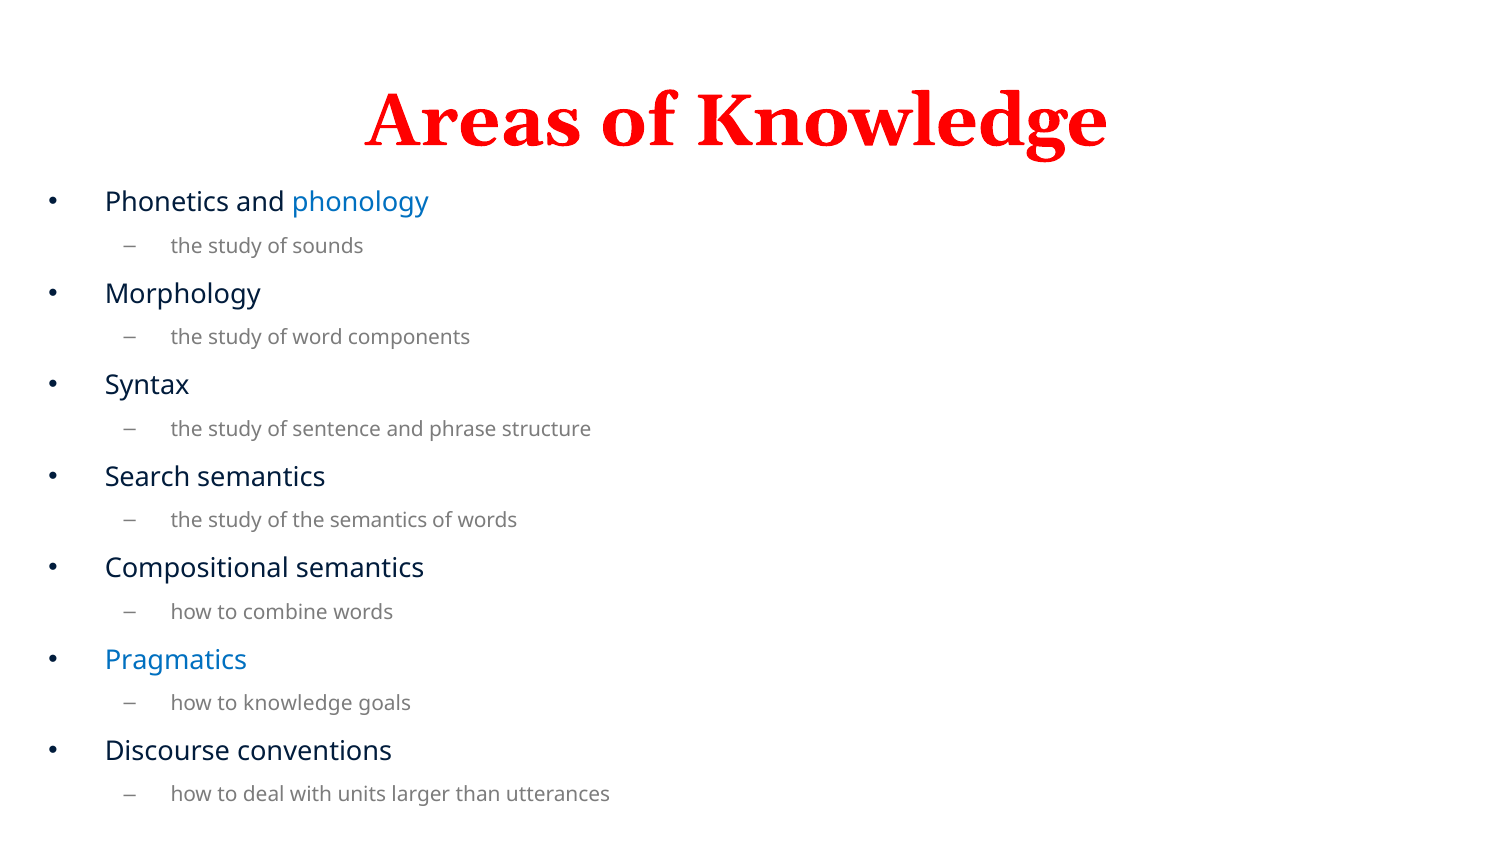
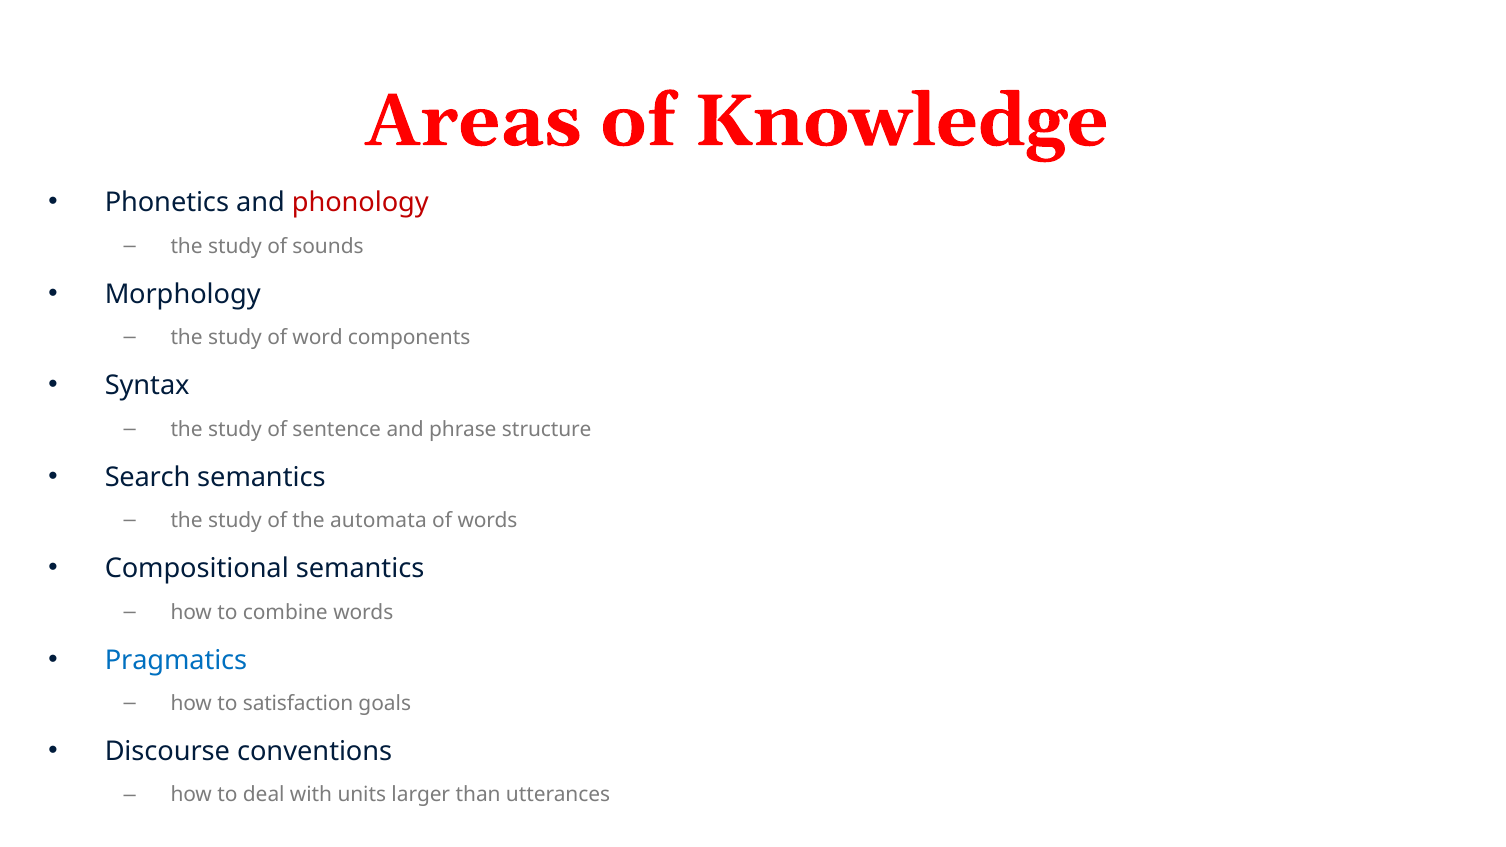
phonology colour: blue -> red
the semantics: semantics -> automata
to knowledge: knowledge -> satisfaction
